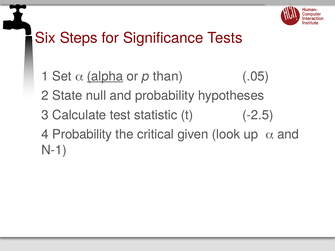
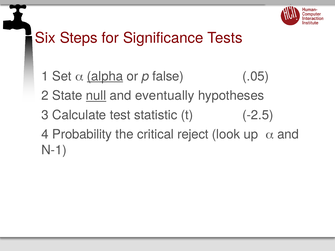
than: than -> false
null underline: none -> present
and probability: probability -> eventually
given: given -> reject
